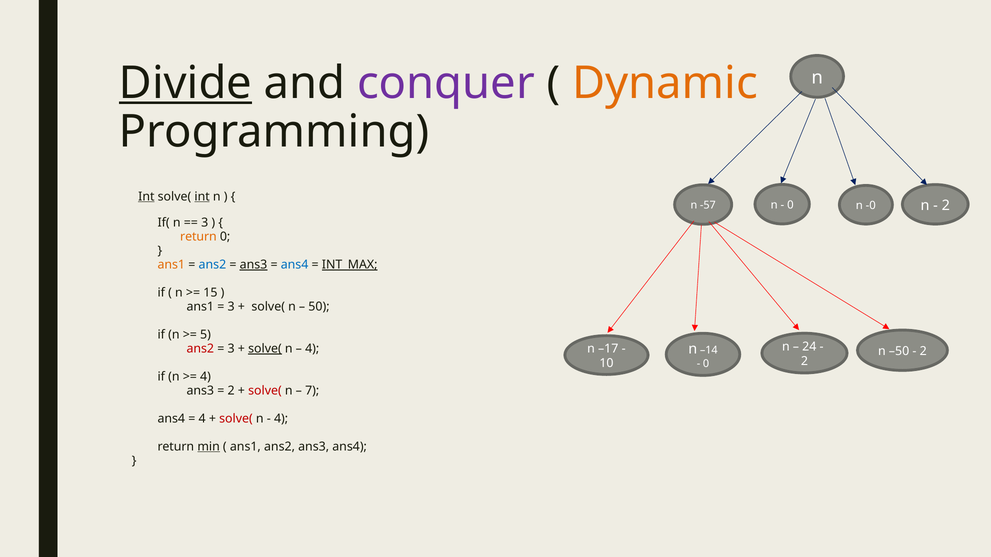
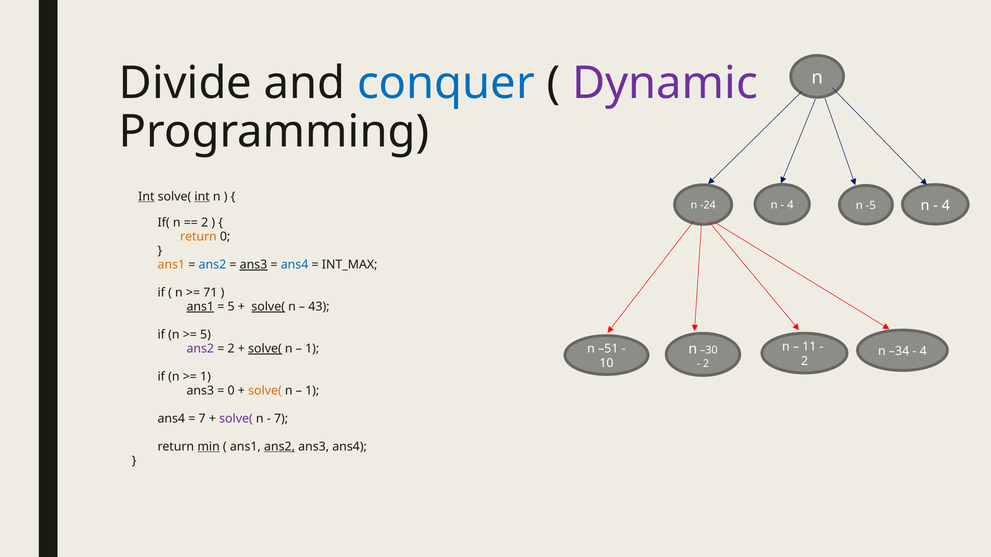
Divide underline: present -> none
conquer colour: purple -> blue
Dynamic colour: orange -> purple
2 at (946, 205): 2 -> 4
0 at (790, 205): 0 -> 4
-57: -57 -> -24
-0: -0 -> -5
3 at (205, 223): 3 -> 2
INT_MAX underline: present -> none
15: 15 -> 71
ans1 at (200, 307) underline: none -> present
3 at (231, 307): 3 -> 5
solve( at (268, 307) underline: none -> present
50: 50 -> 43
24: 24 -> 11
–14: –14 -> –30
–17: –17 -> –51
ans2 at (200, 349) colour: red -> purple
3 at (231, 349): 3 -> 2
4 at (312, 349): 4 -> 1
–50: –50 -> –34
2 at (923, 351): 2 -> 4
0 at (706, 364): 0 -> 2
4 at (205, 377): 4 -> 1
2 at (231, 391): 2 -> 0
solve( at (265, 391) colour: red -> orange
7 at (312, 391): 7 -> 1
4 at (202, 419): 4 -> 7
solve( at (236, 419) colour: red -> purple
4 at (281, 419): 4 -> 7
ans2 at (280, 447) underline: none -> present
